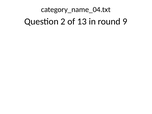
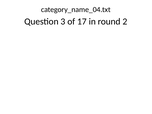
2: 2 -> 3
13: 13 -> 17
9: 9 -> 2
